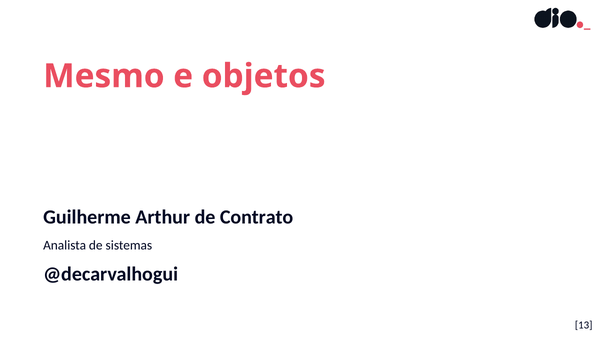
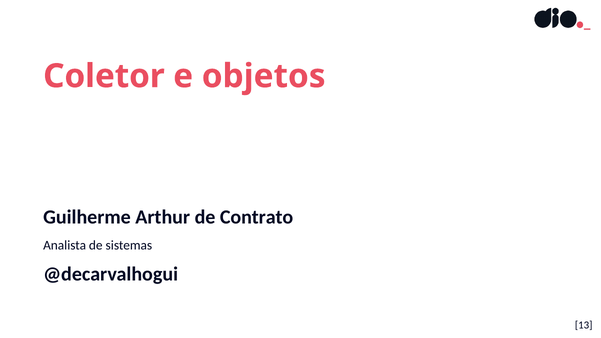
Mesmo: Mesmo -> Coletor
